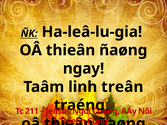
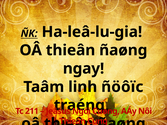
treân: treân -> ñöôïc
